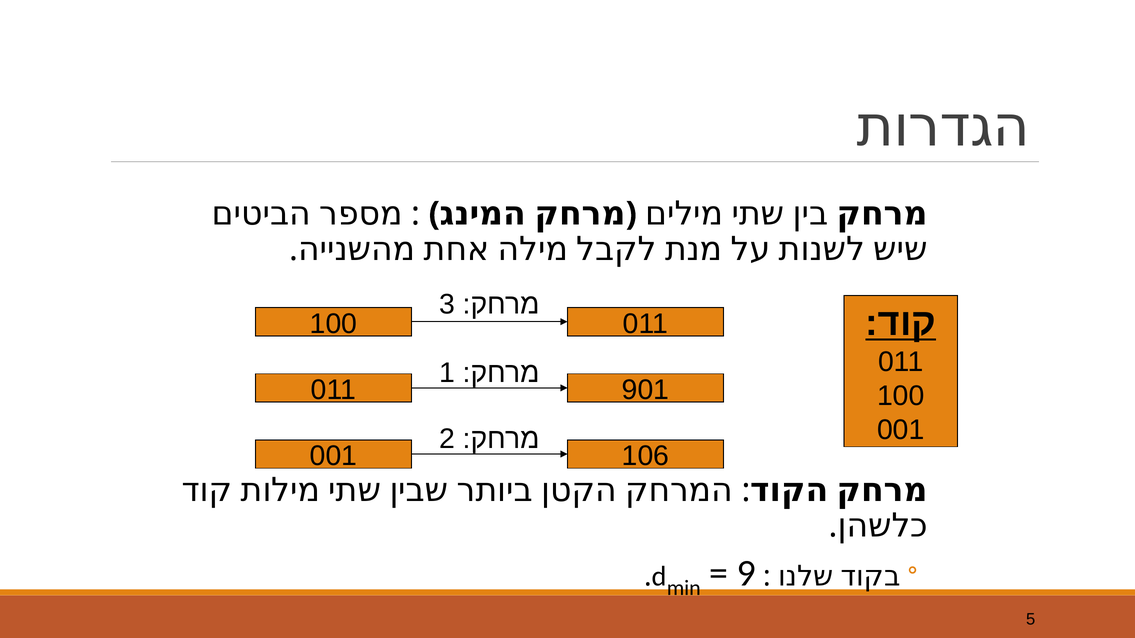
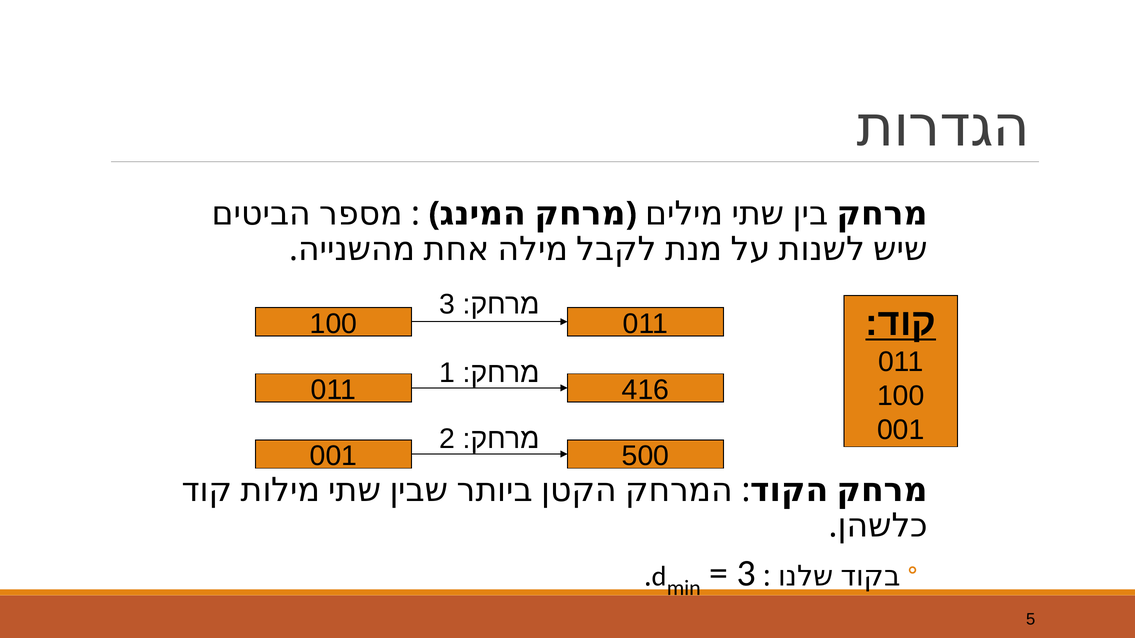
901: 901 -> 416
106: 106 -> 500
9 at (746, 574): 9 -> 3
